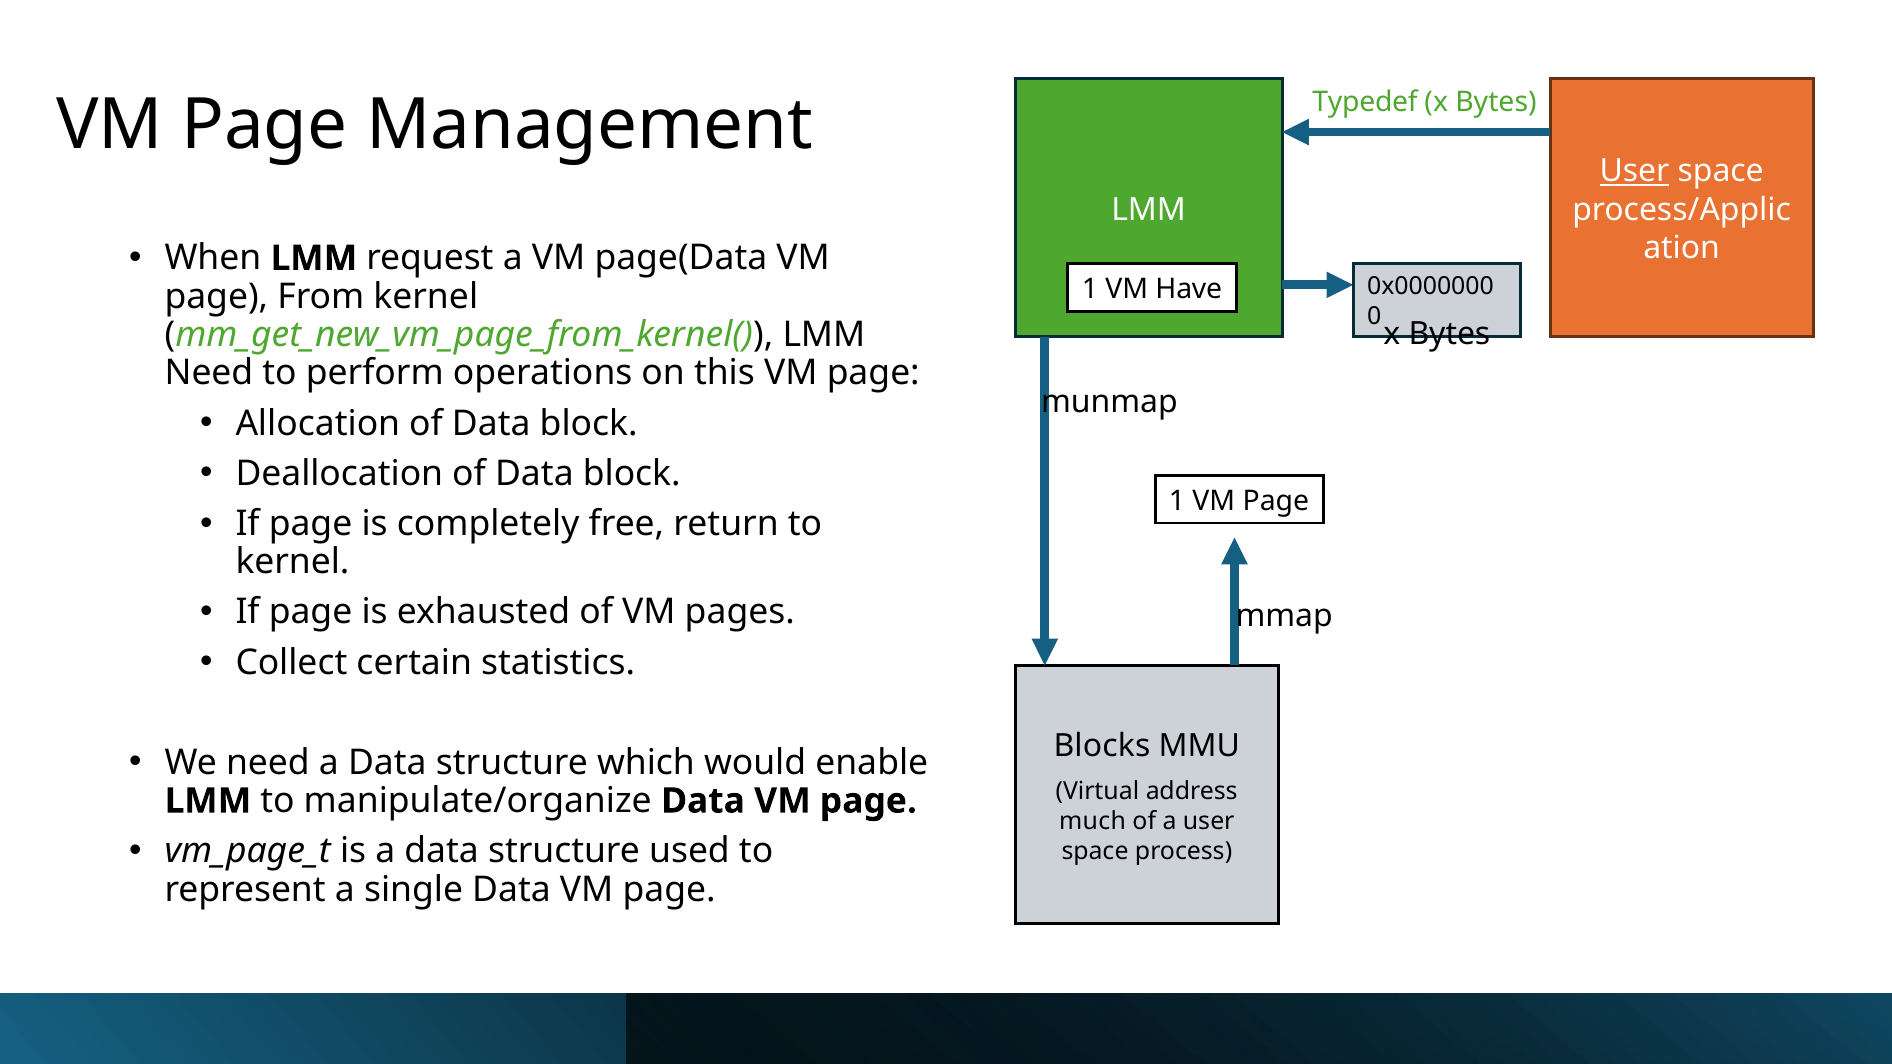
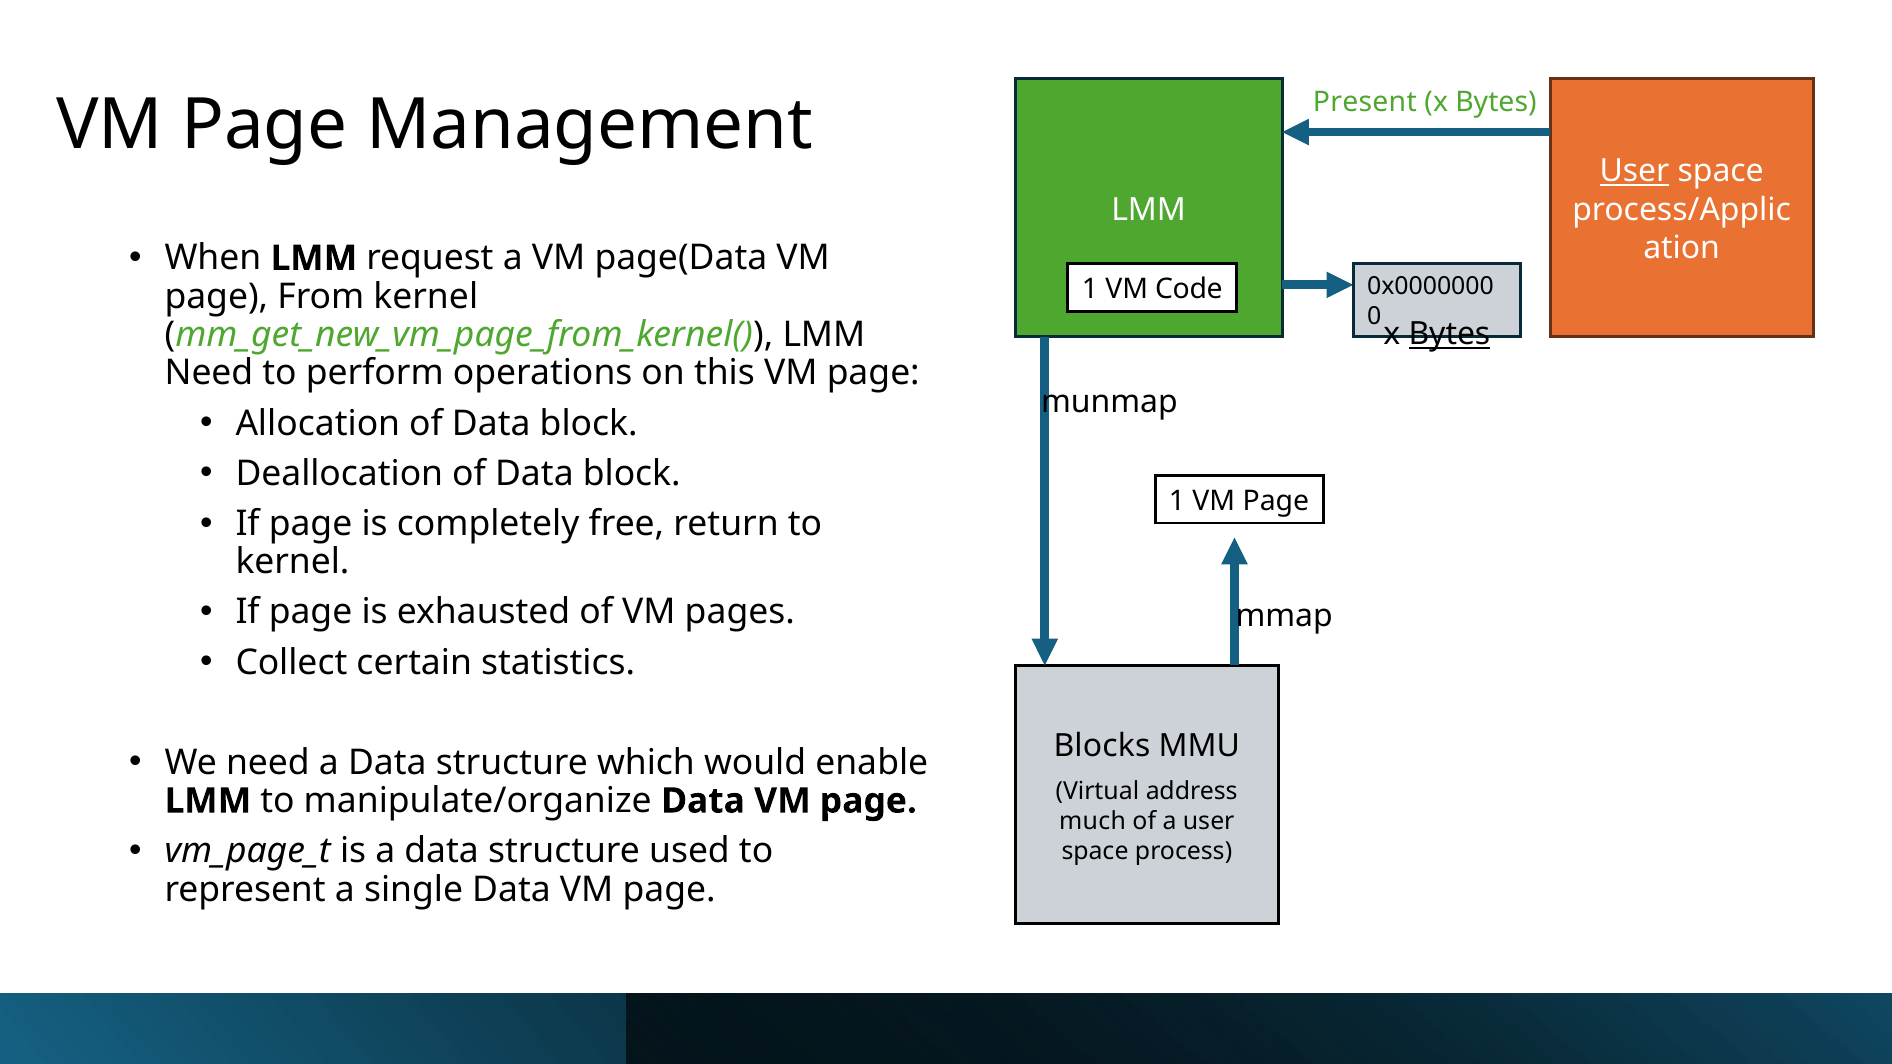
Typedef: Typedef -> Present
Have: Have -> Code
Bytes at (1449, 334) underline: none -> present
